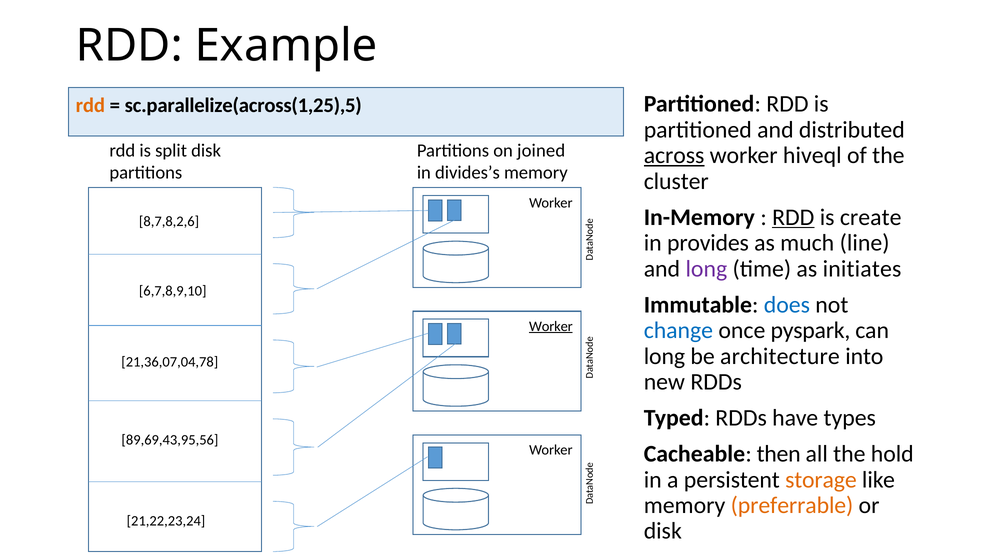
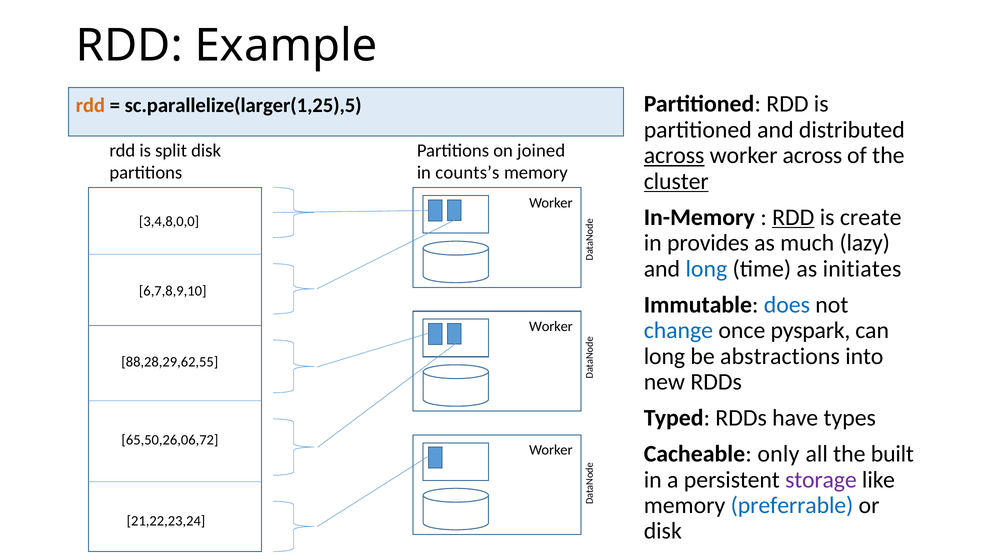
sc.parallelize(across(1,25),5: sc.parallelize(across(1,25),5 -> sc.parallelize(larger(1,25),5
worker hiveql: hiveql -> across
divides’s: divides’s -> counts’s
cluster underline: none -> present
8,7,8,2,6: 8,7,8,2,6 -> 3,4,8,0,0
line: line -> lazy
long at (706, 269) colour: purple -> blue
Worker at (551, 326) underline: present -> none
architecture: architecture -> abstractions
21,36,07,04,78: 21,36,07,04,78 -> 88,28,29,62,55
89,69,43,95,56: 89,69,43,95,56 -> 65,50,26,06,72
then: then -> only
hold: hold -> built
storage colour: orange -> purple
preferrable colour: orange -> blue
